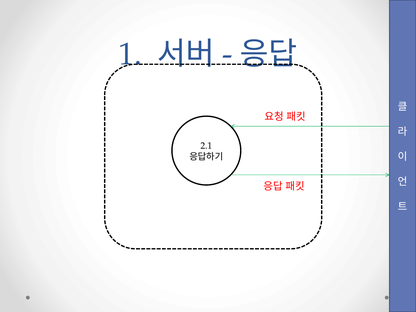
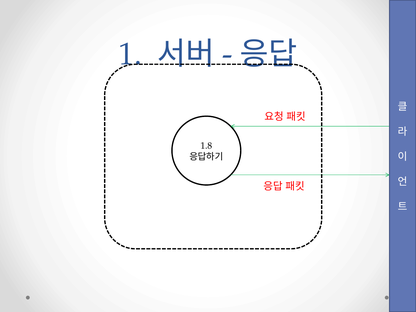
2.1: 2.1 -> 1.8
